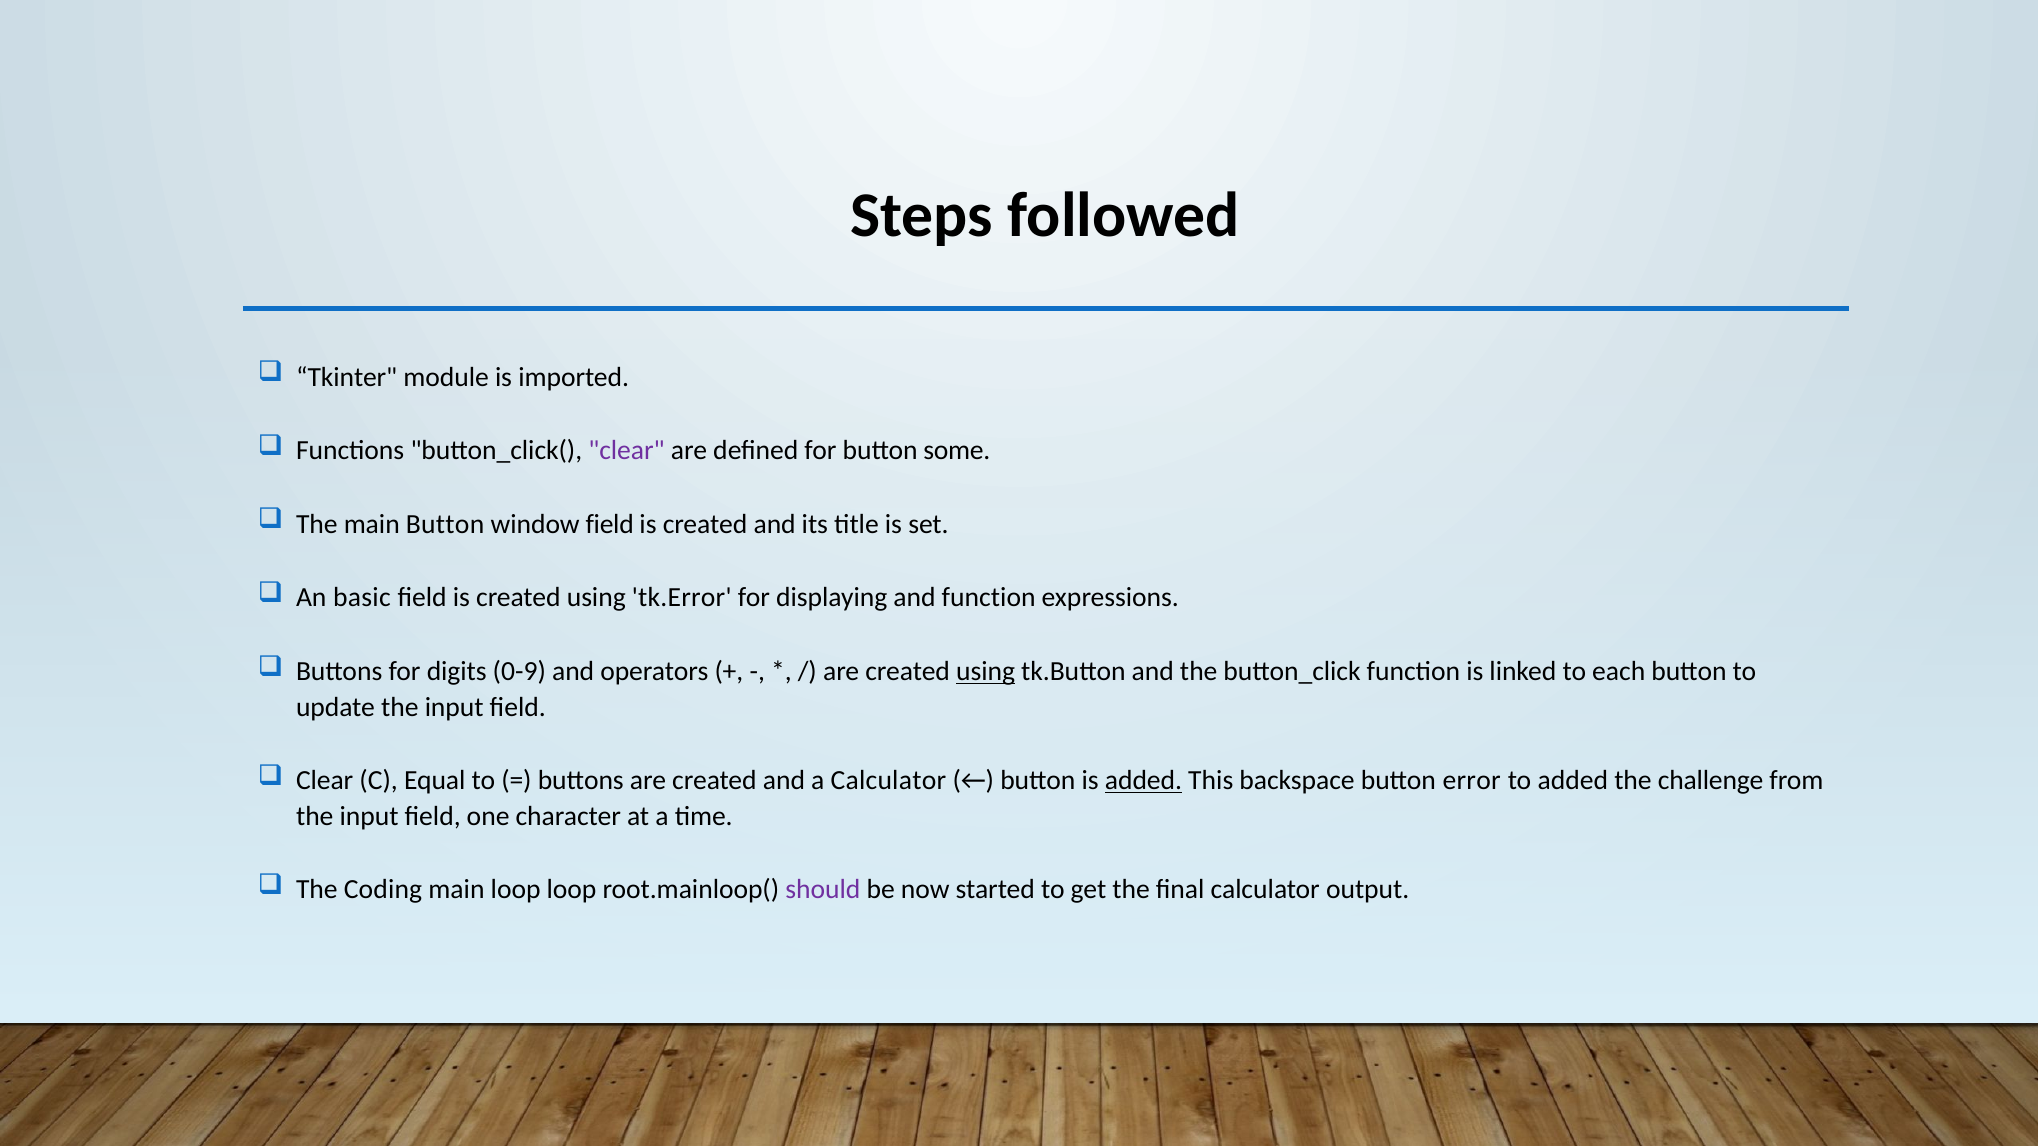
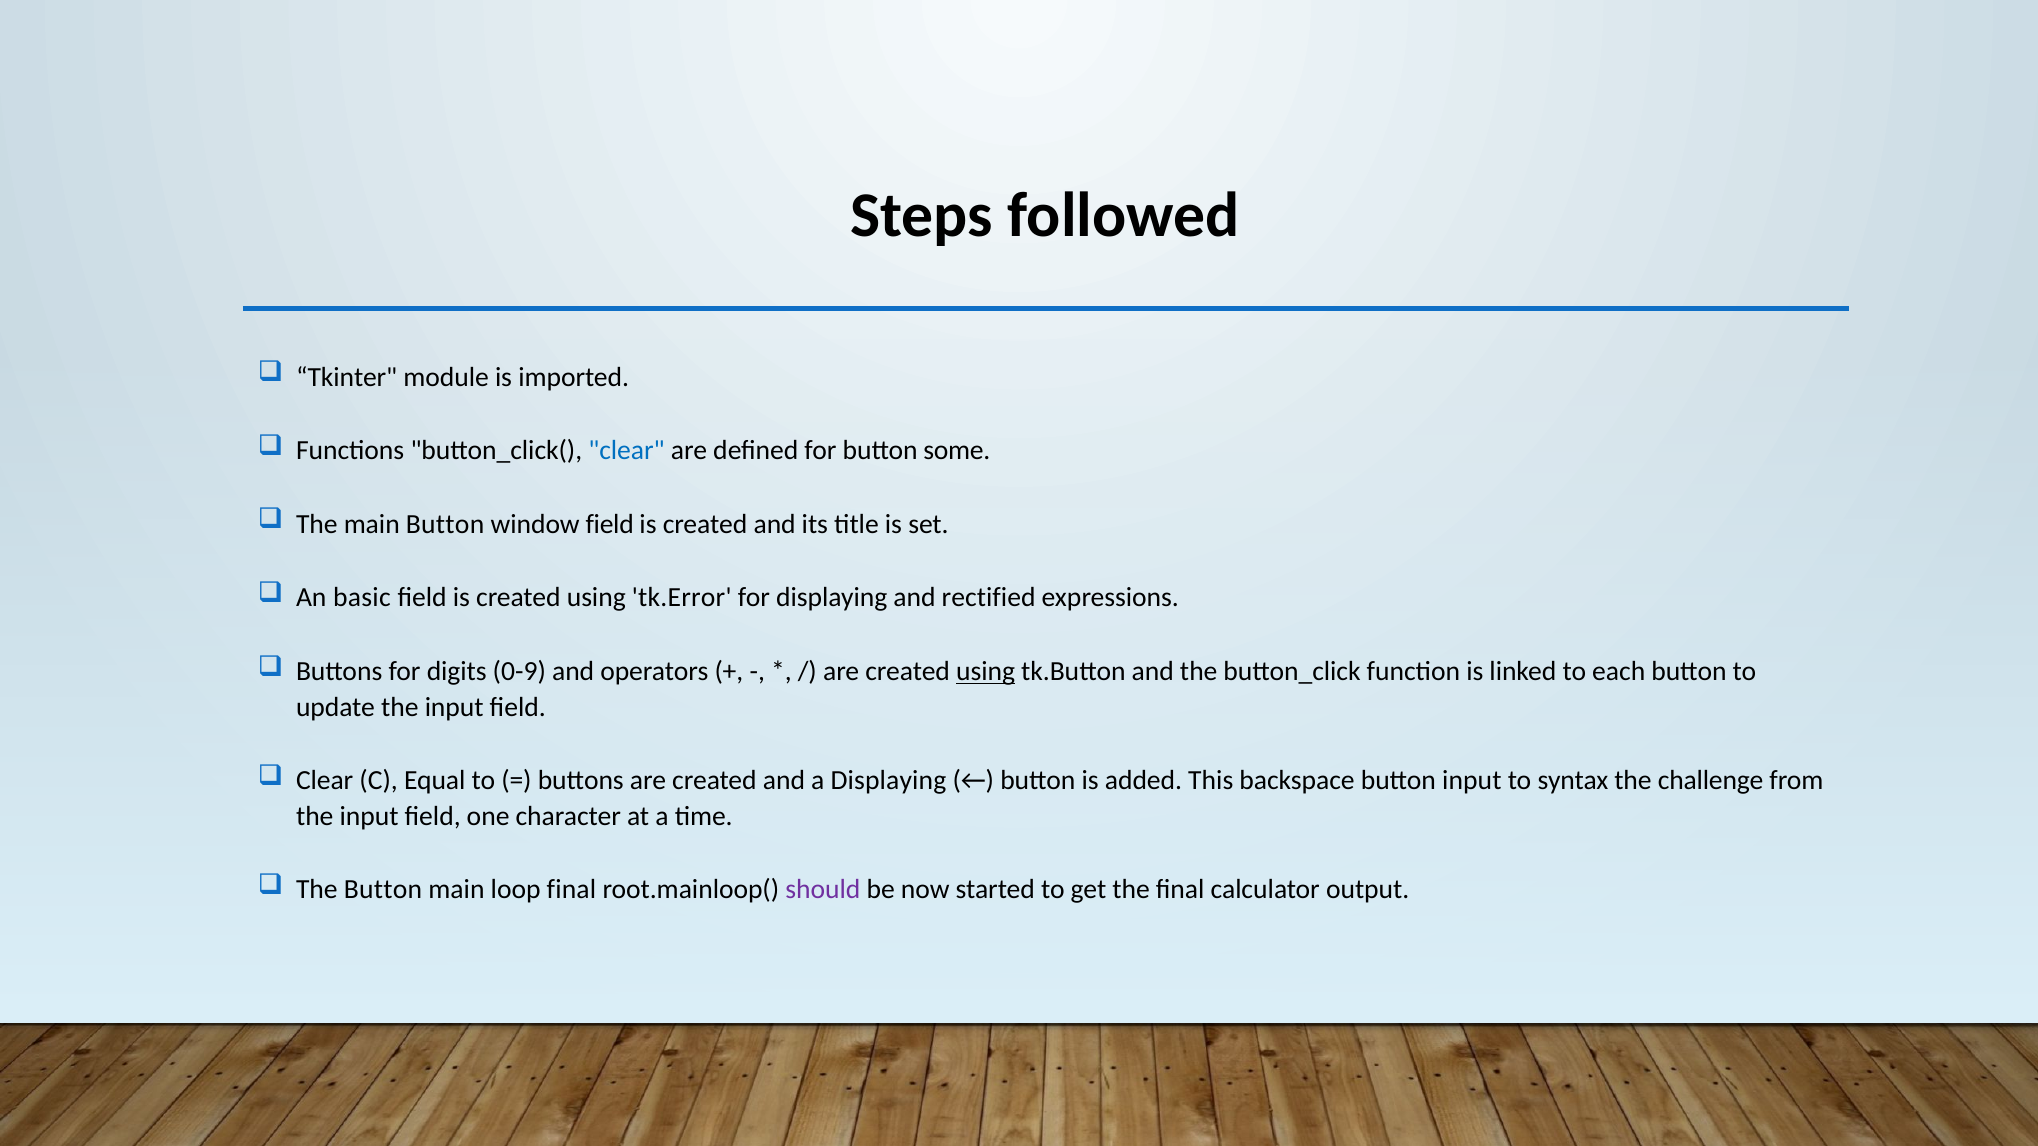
clear at (627, 451) colour: purple -> blue
and function: function -> rectified
a Calculator: Calculator -> Displaying
added at (1143, 781) underline: present -> none
button error: error -> input
to added: added -> syntax
The Coding: Coding -> Button
loop loop: loop -> final
